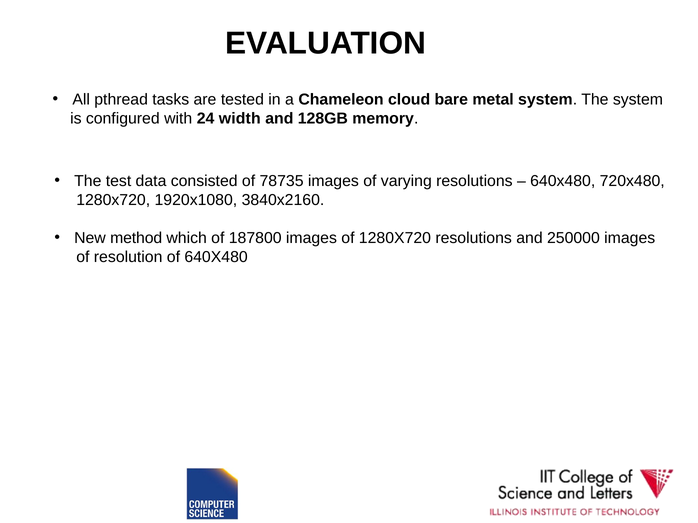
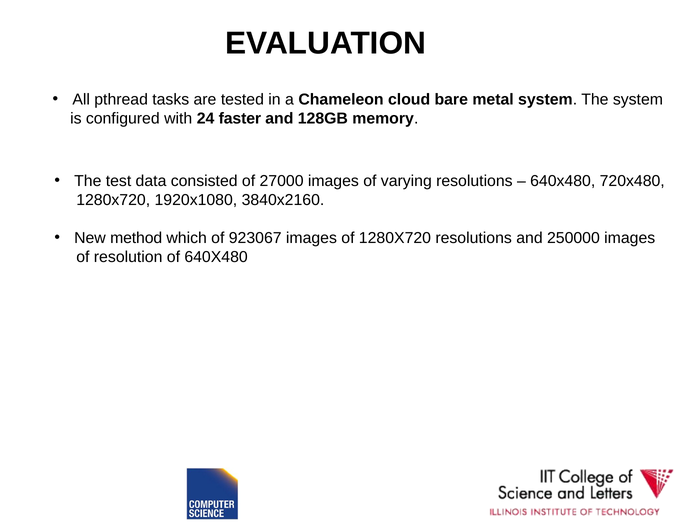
width: width -> faster
78735: 78735 -> 27000
187800: 187800 -> 923067
